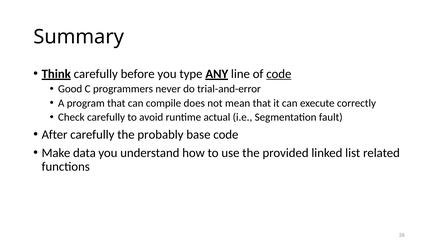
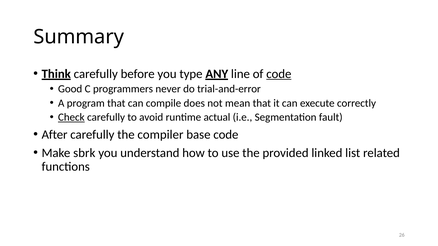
Check underline: none -> present
probably: probably -> compiler
data: data -> sbrk
